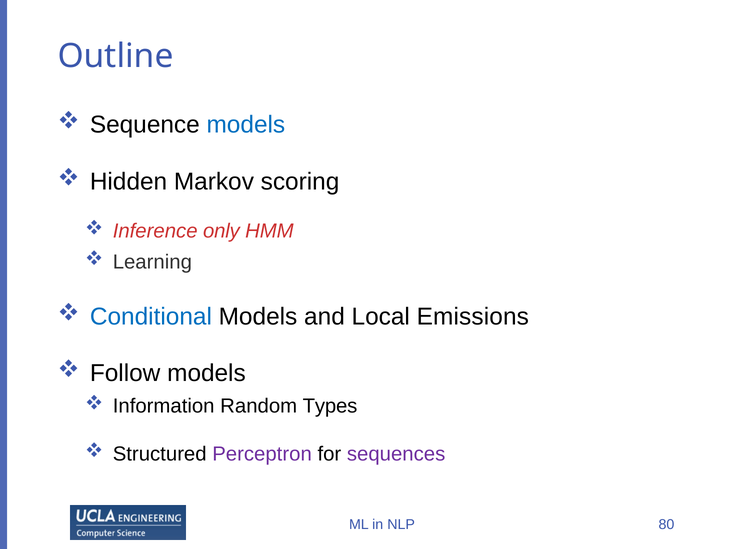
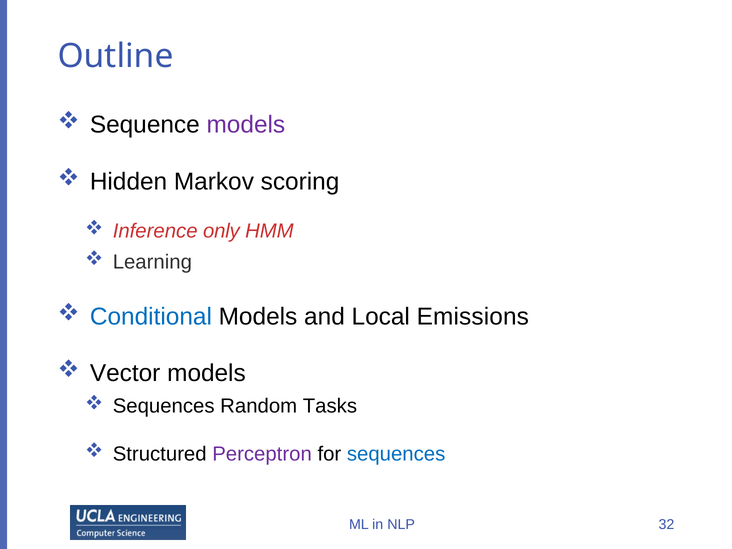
models at (246, 125) colour: blue -> purple
Follow: Follow -> Vector
Information at (164, 406): Information -> Sequences
Types: Types -> Tasks
sequences at (396, 454) colour: purple -> blue
80: 80 -> 32
